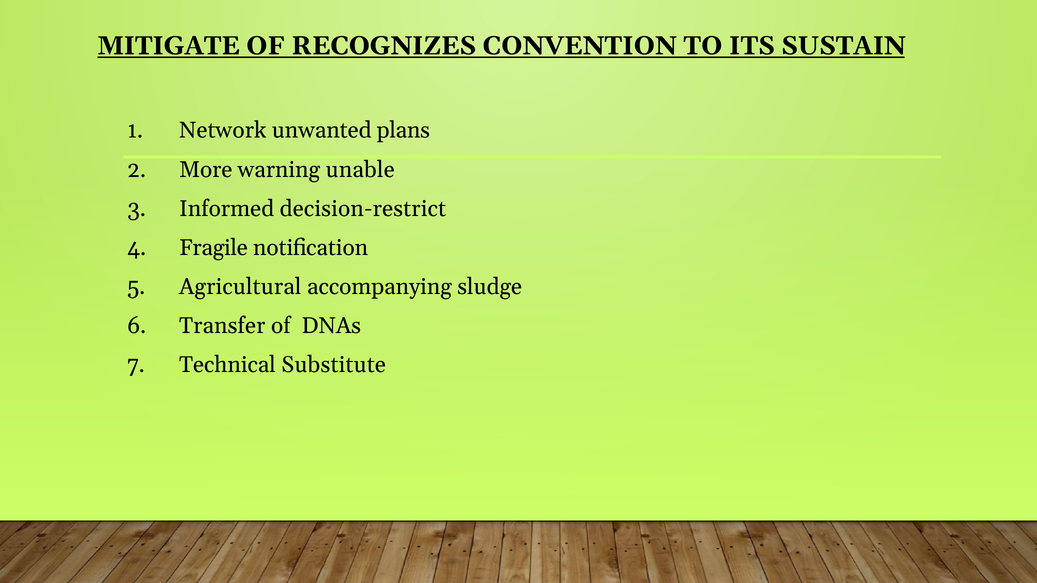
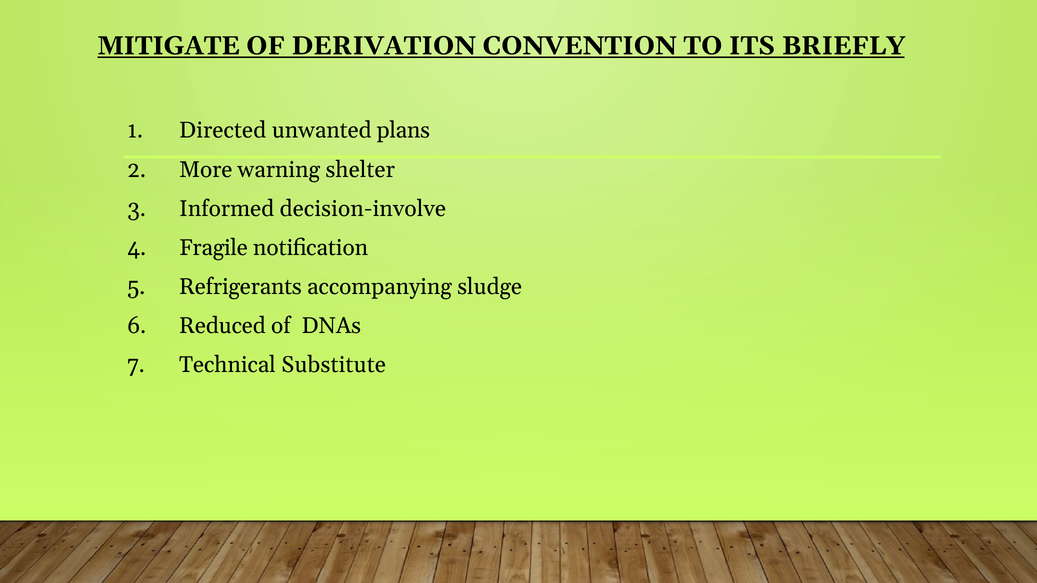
RECOGNIZES: RECOGNIZES -> DERIVATION
SUSTAIN: SUSTAIN -> BRIEFLY
Network: Network -> Directed
unable: unable -> shelter
decision-restrict: decision-restrict -> decision-involve
Agricultural: Agricultural -> Refrigerants
Transfer: Transfer -> Reduced
